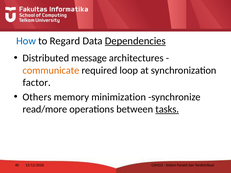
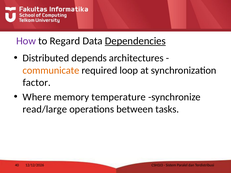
How colour: blue -> purple
message: message -> depends
Others: Others -> Where
minimization: minimization -> temperature
read/more: read/more -> read/large
tasks underline: present -> none
